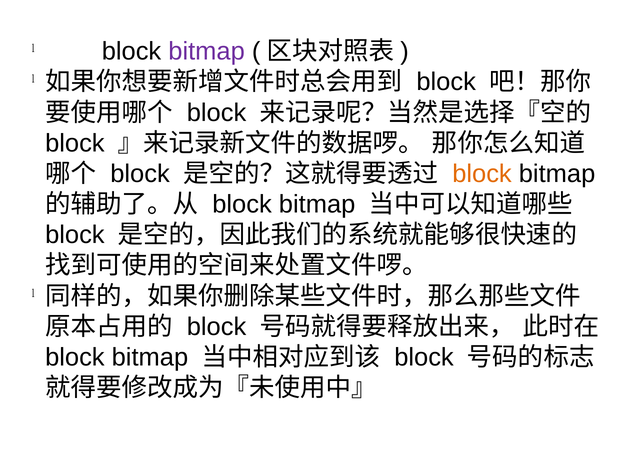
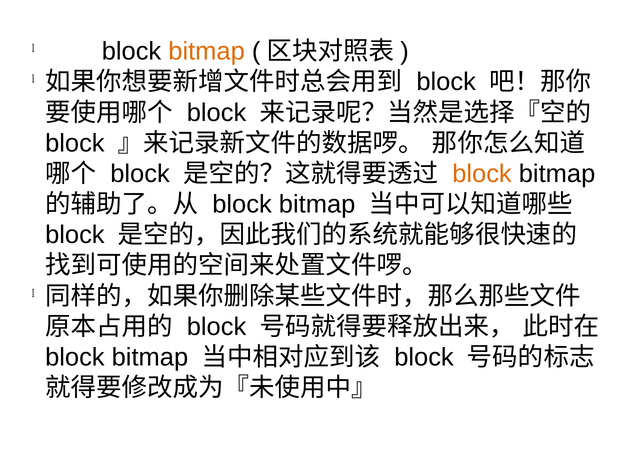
bitmap at (207, 51) colour: purple -> orange
